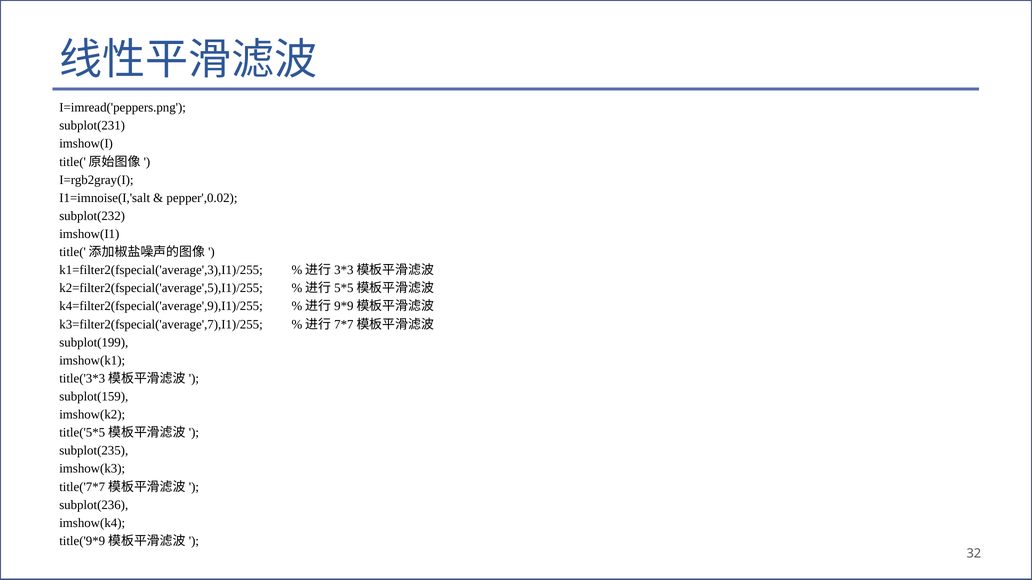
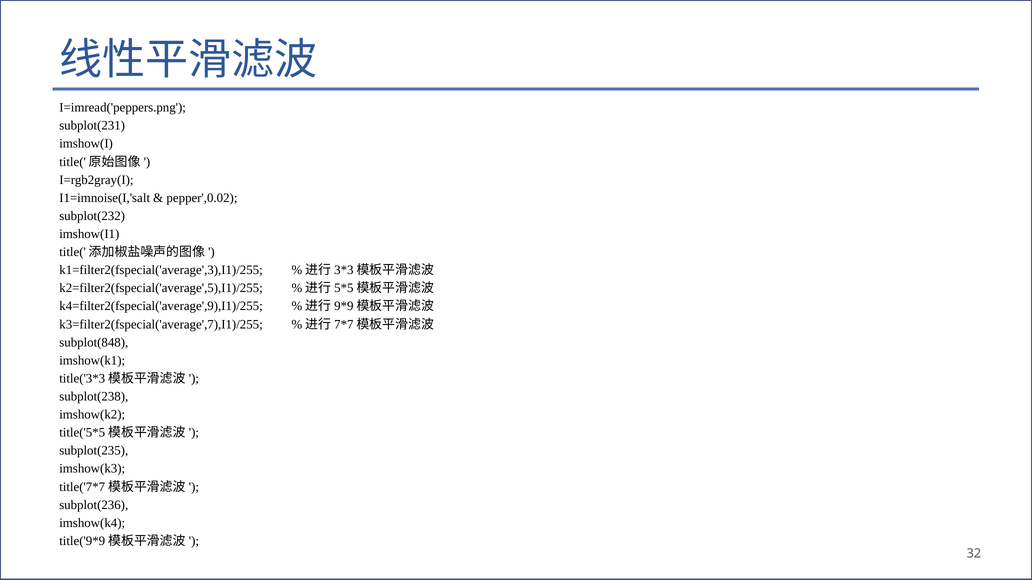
subplot(199: subplot(199 -> subplot(848
subplot(159: subplot(159 -> subplot(238
